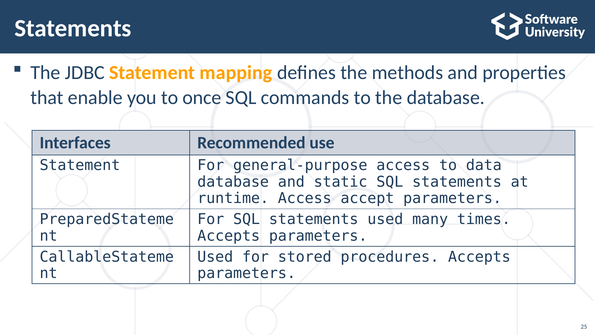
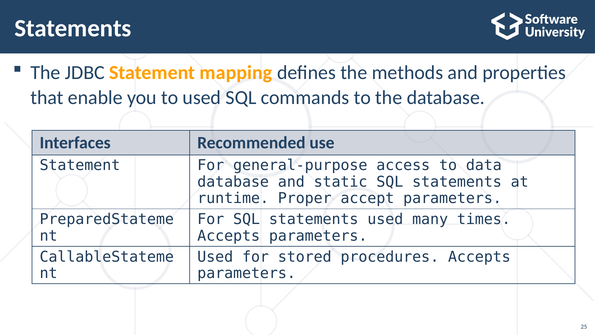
to once: once -> used
runtime Access: Access -> Proper
